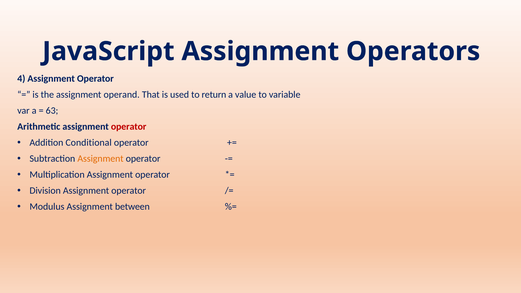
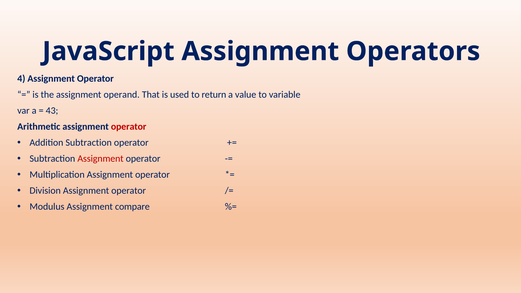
63: 63 -> 43
Addition Conditional: Conditional -> Subtraction
Assignment at (101, 159) colour: orange -> red
between: between -> compare
